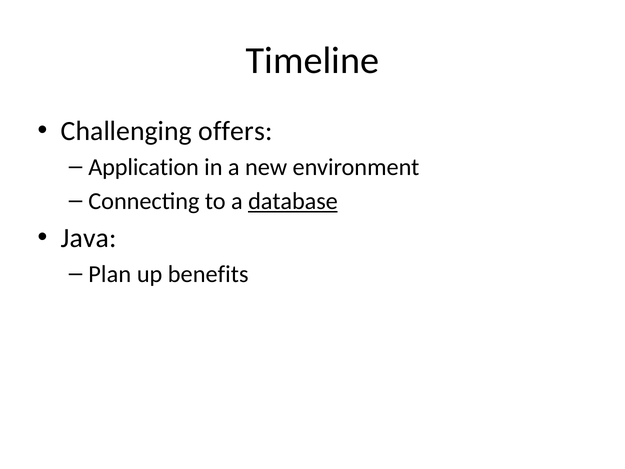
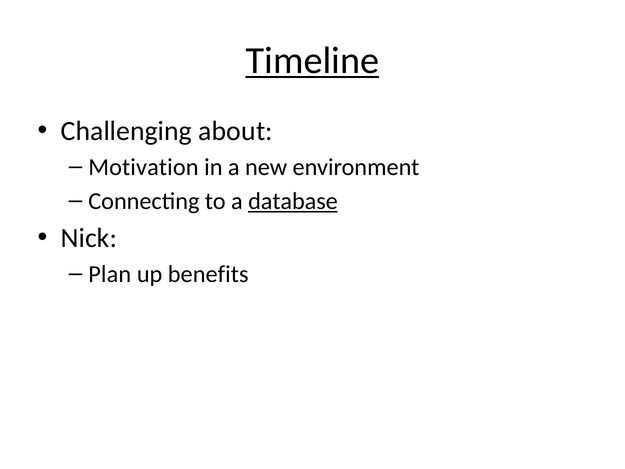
Timeline underline: none -> present
offers: offers -> about
Application: Application -> Motivation
Java: Java -> Nick
